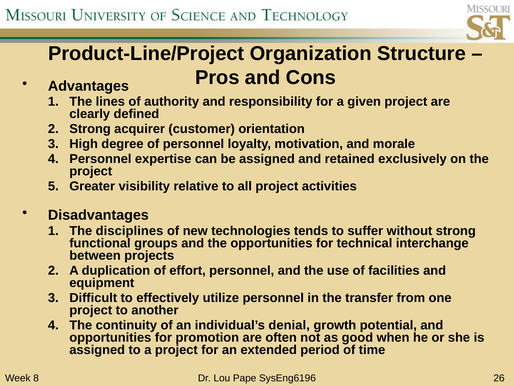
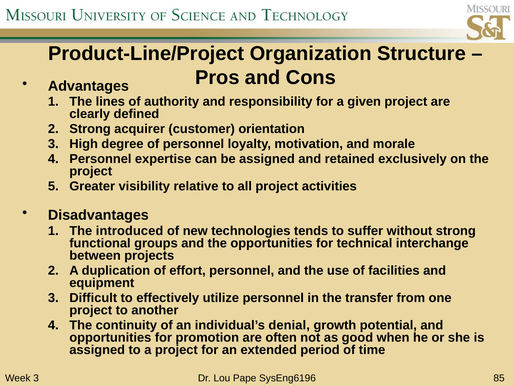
disciplines: disciplines -> introduced
Week 8: 8 -> 3
26: 26 -> 85
